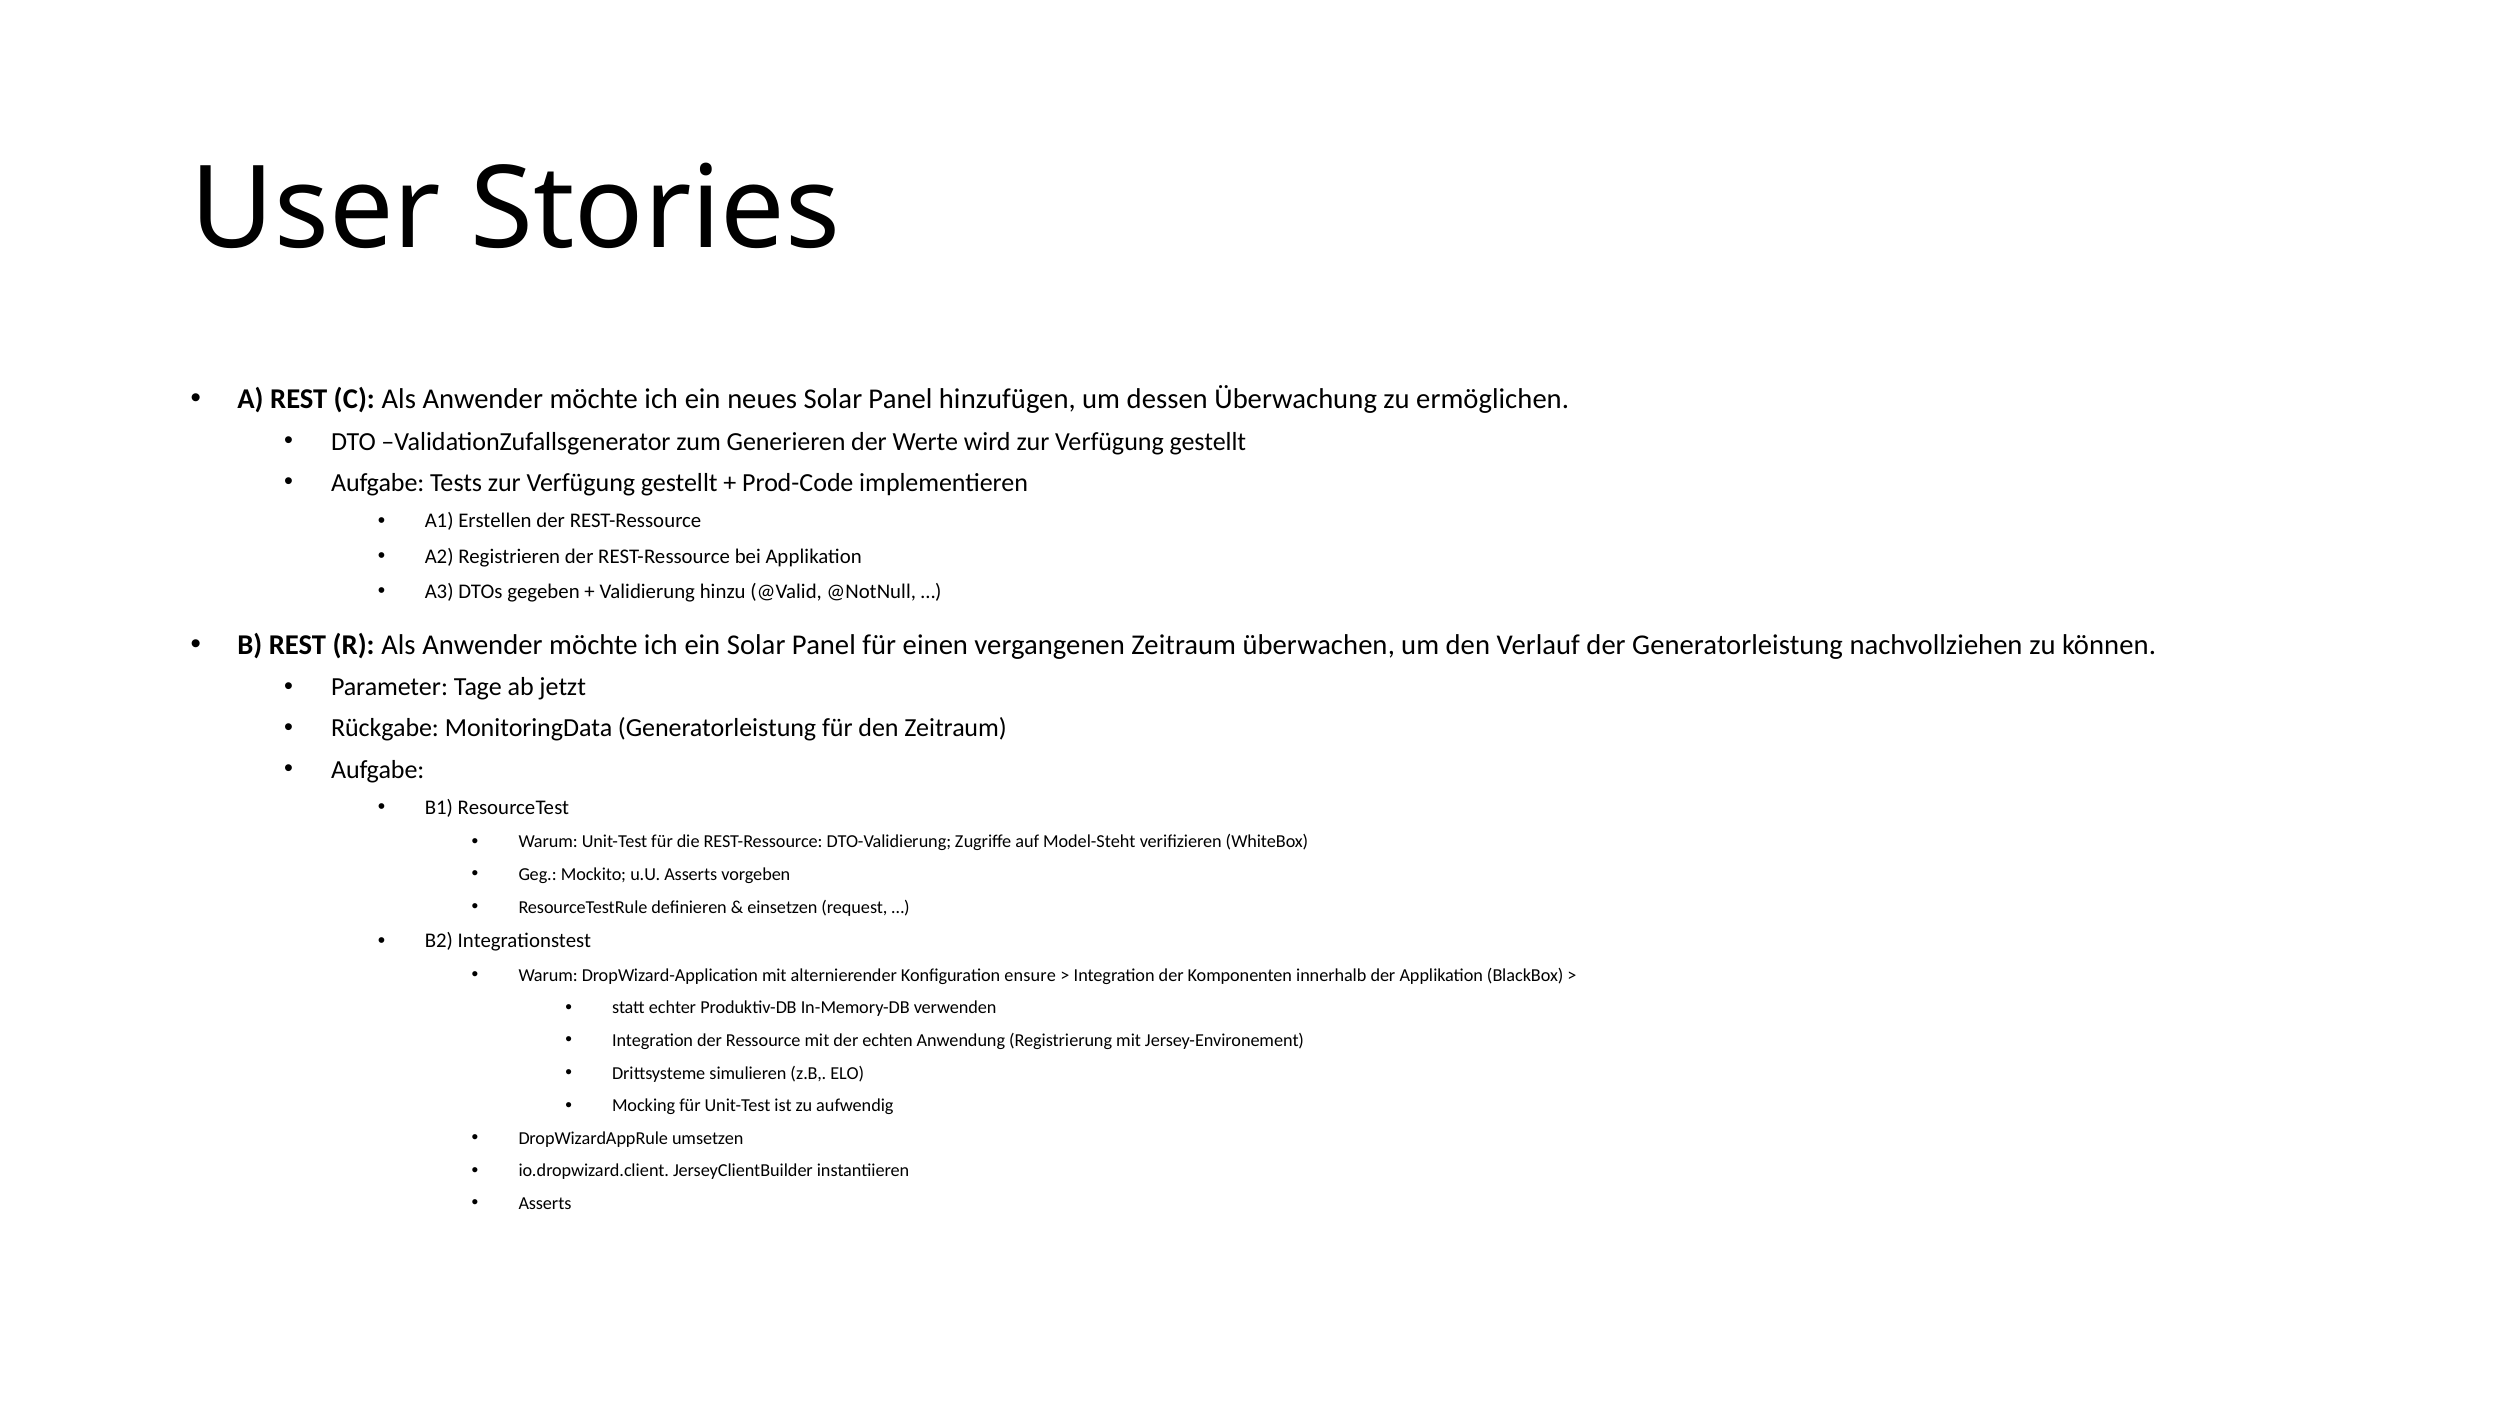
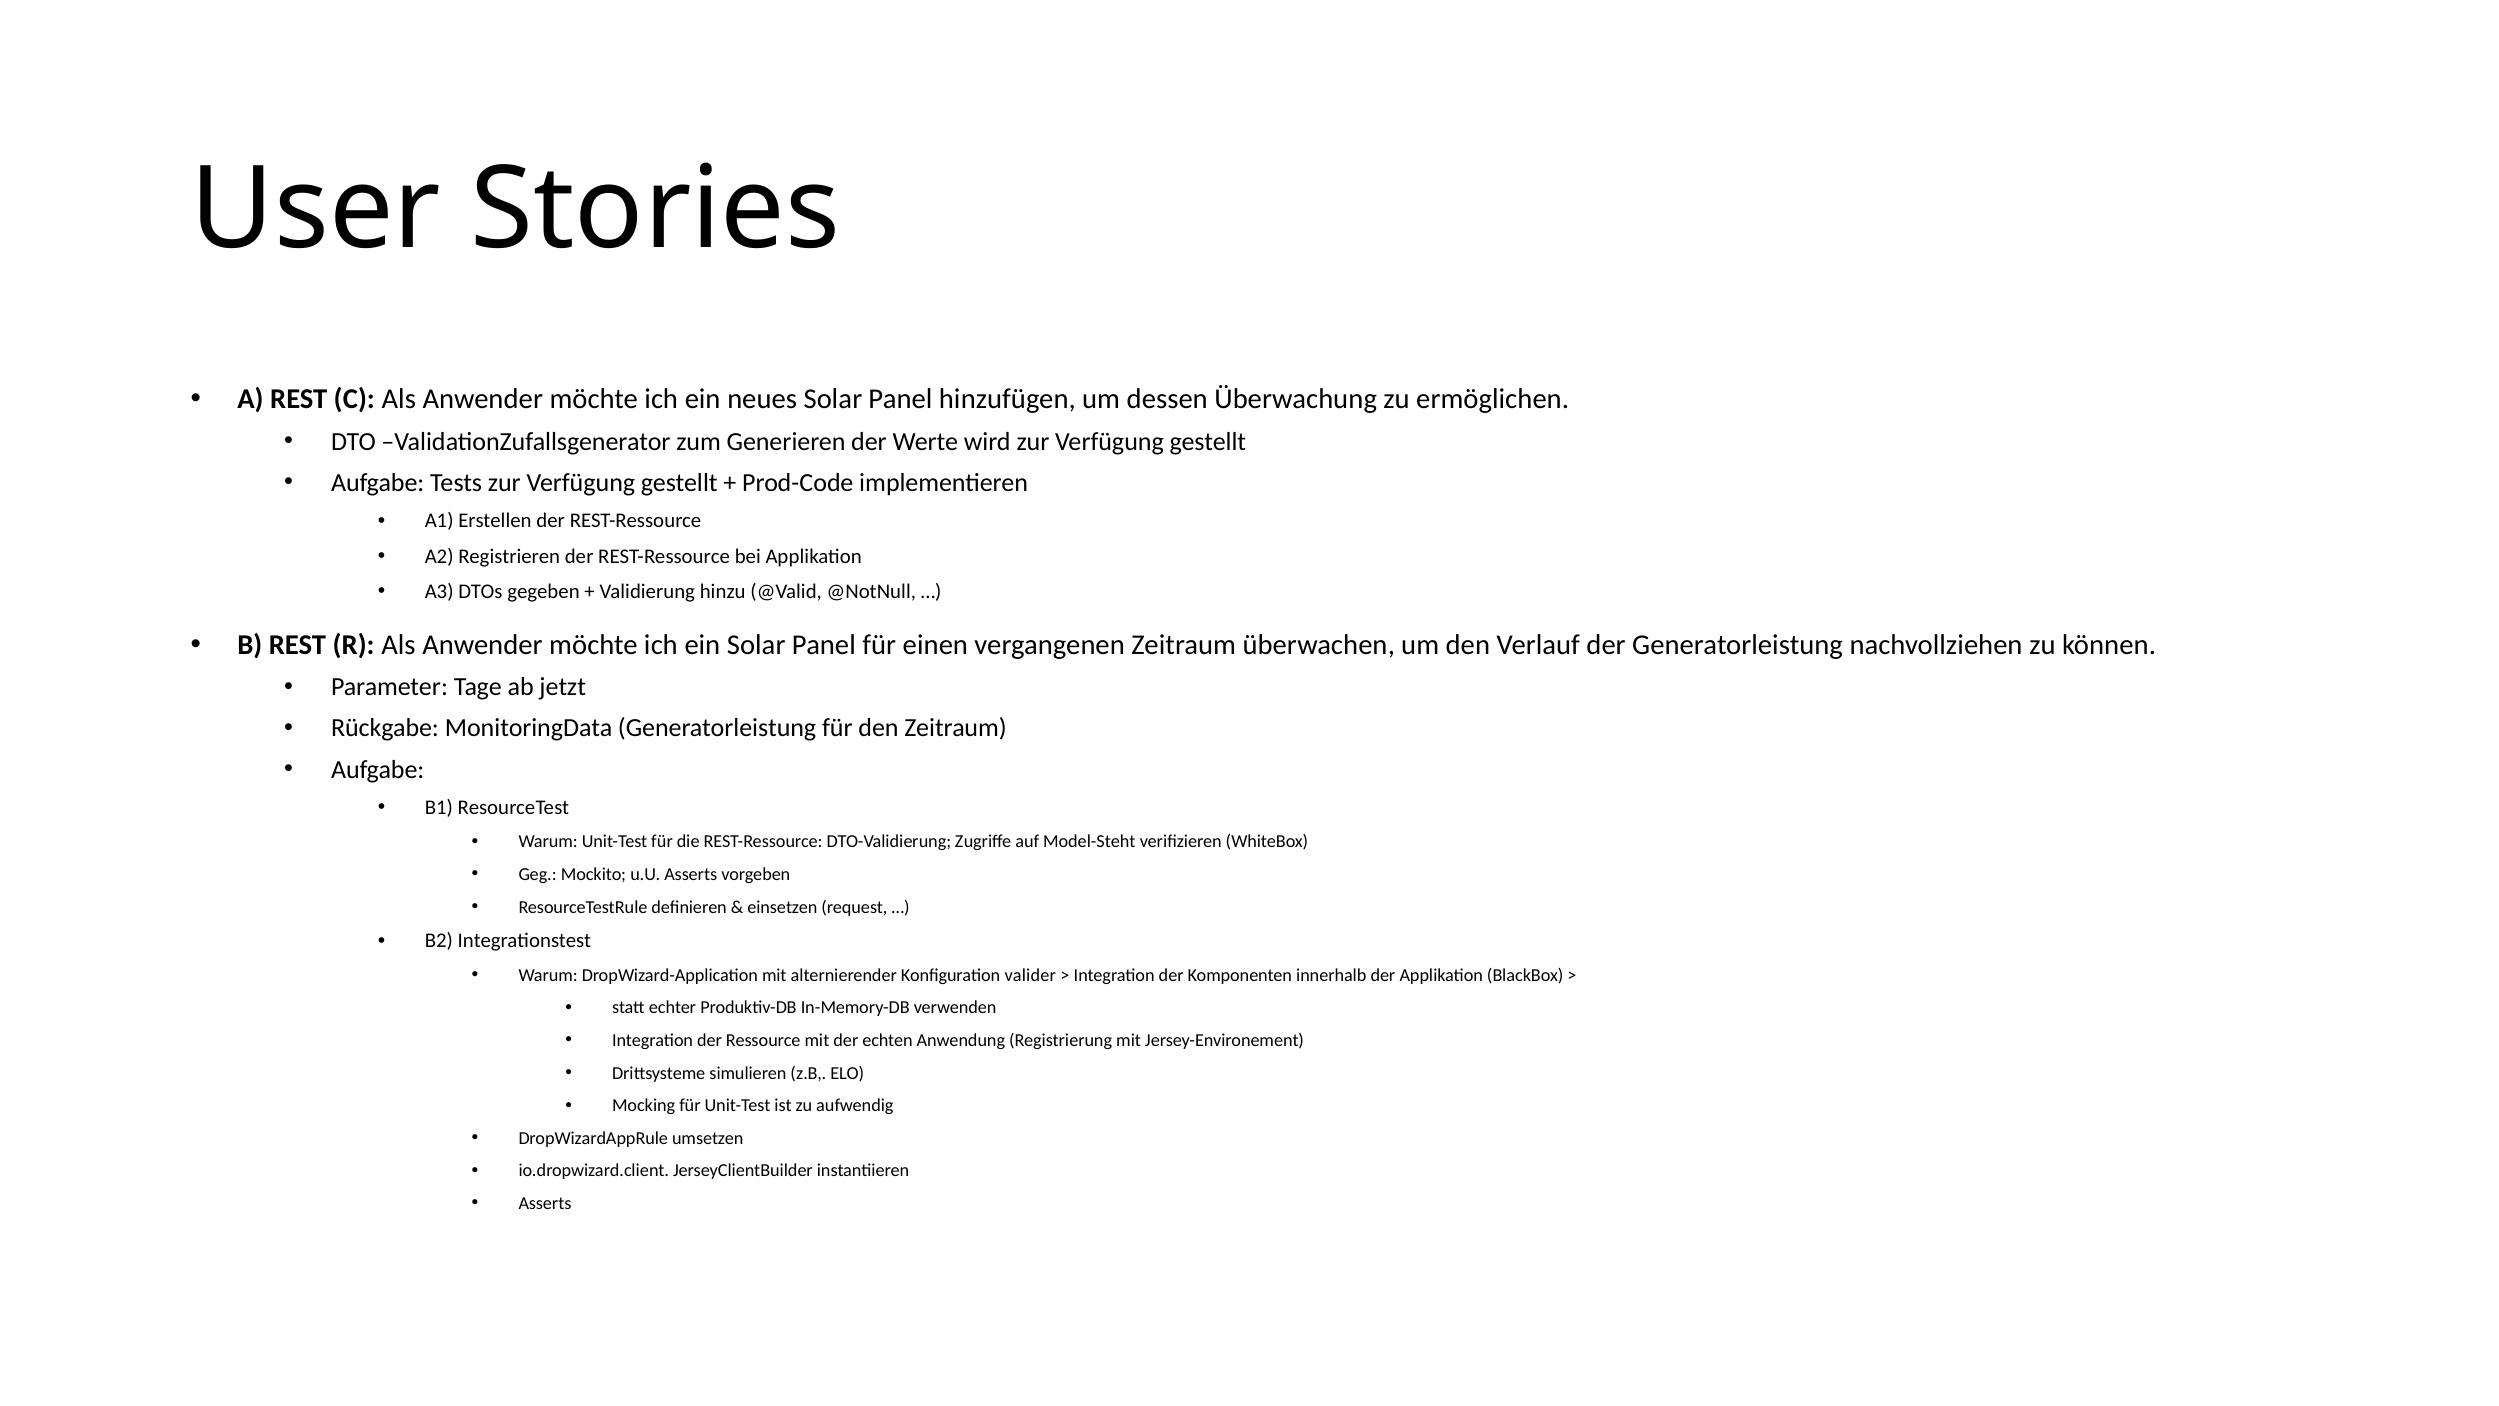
ensure: ensure -> valider
